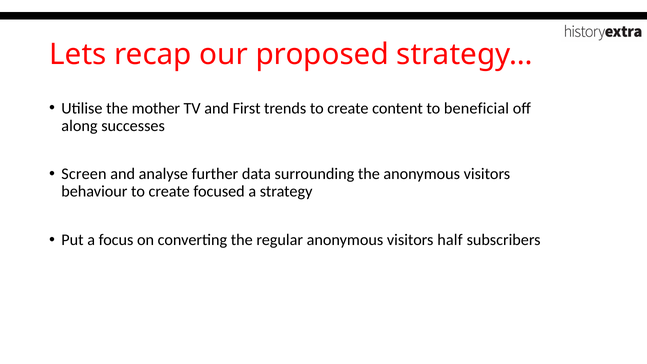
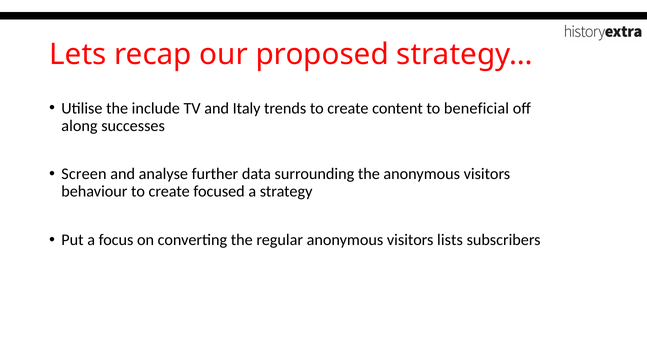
mother: mother -> include
First: First -> Italy
half: half -> lists
